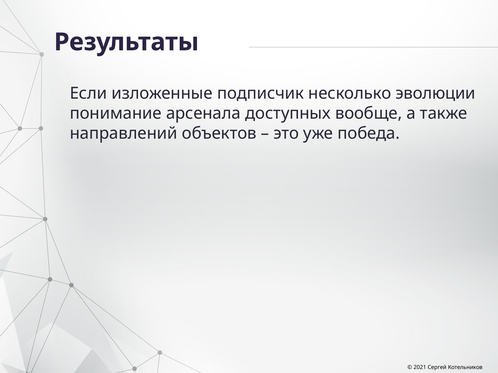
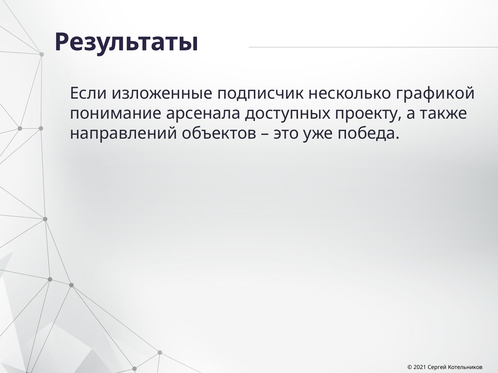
эволюции: эволюции -> графикой
вообще: вообще -> проекту
